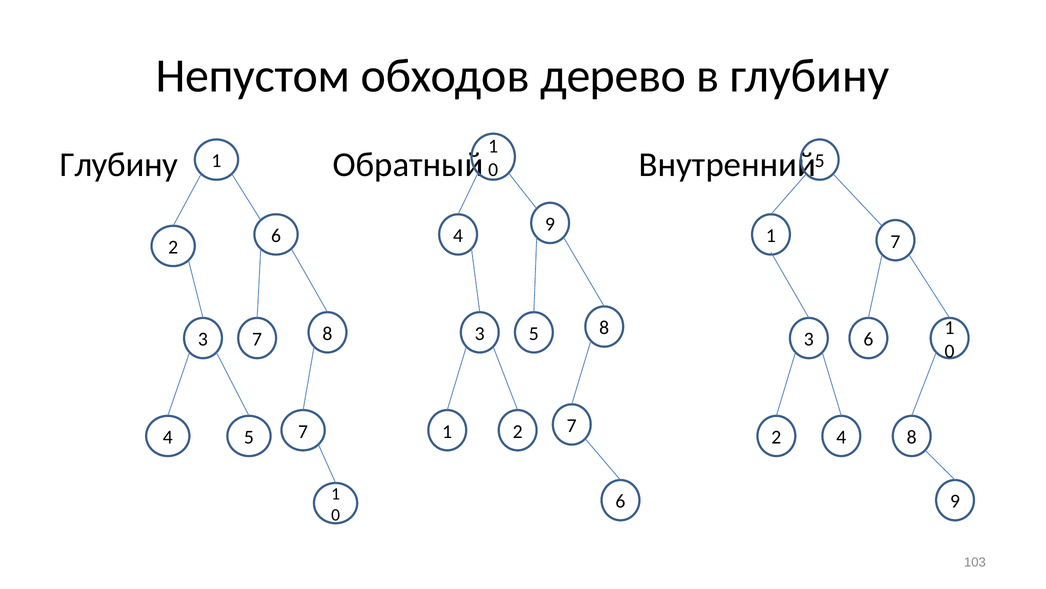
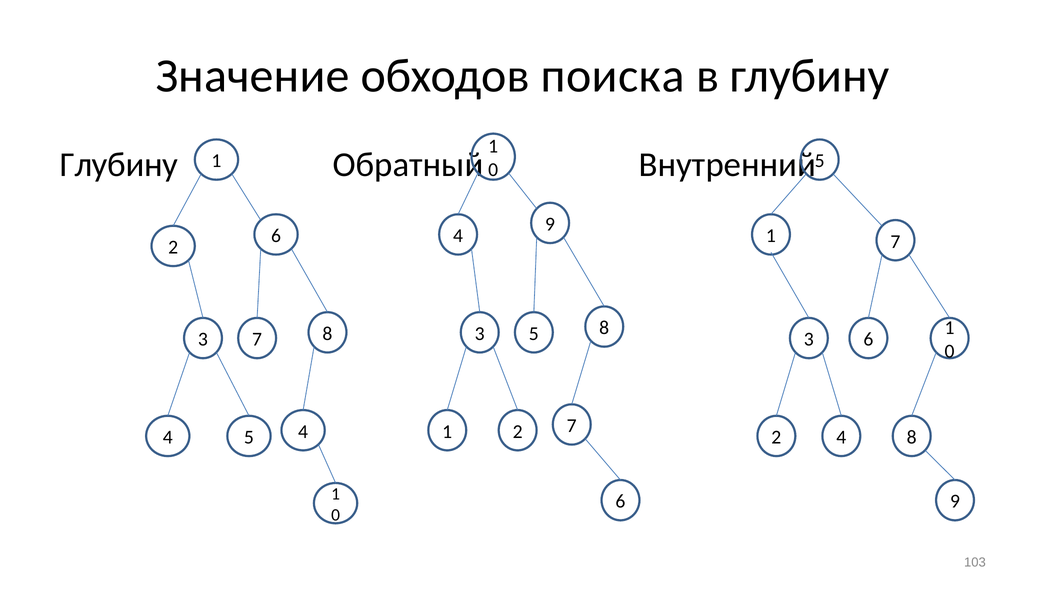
Непустом: Непустом -> Значение
дерево: дерево -> поиска
4 7: 7 -> 4
